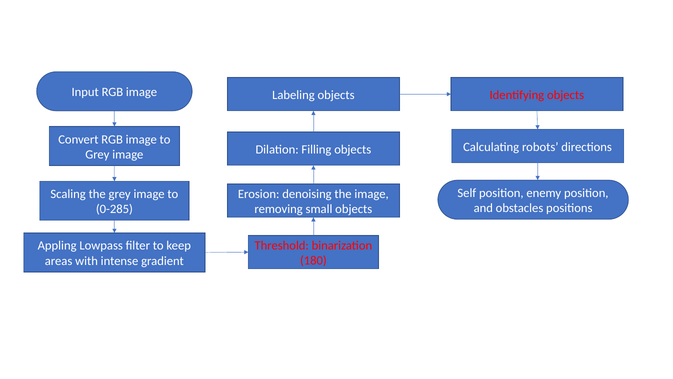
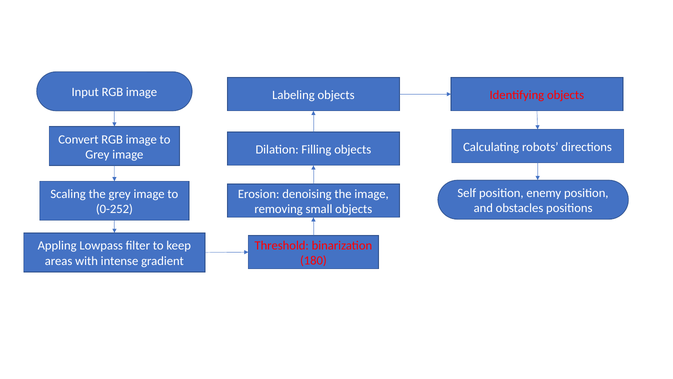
0-285: 0-285 -> 0-252
